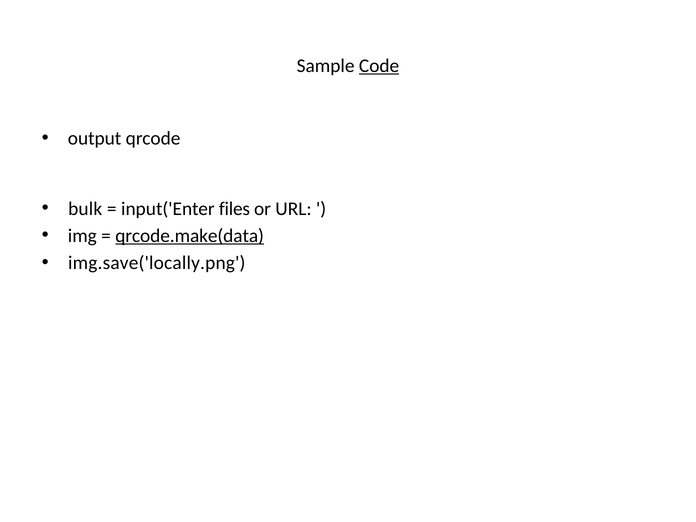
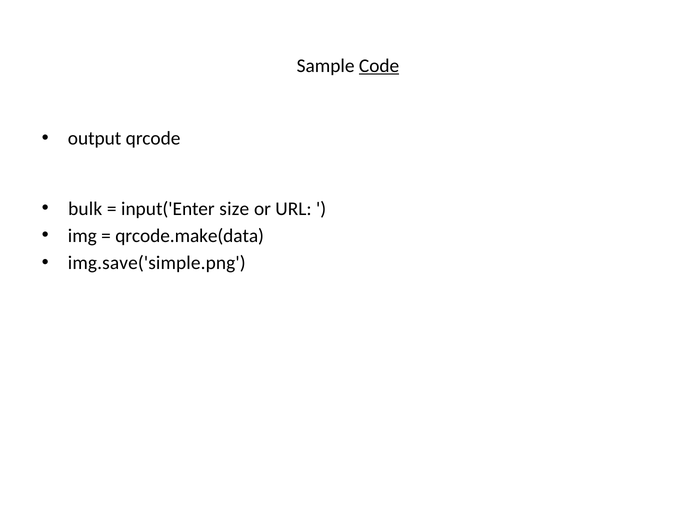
files: files -> size
qrcode.make(data underline: present -> none
img.save('locally.png: img.save('locally.png -> img.save('simple.png
